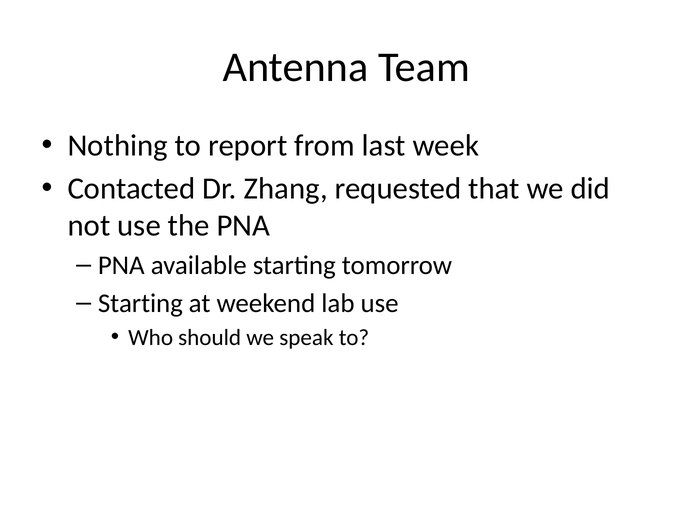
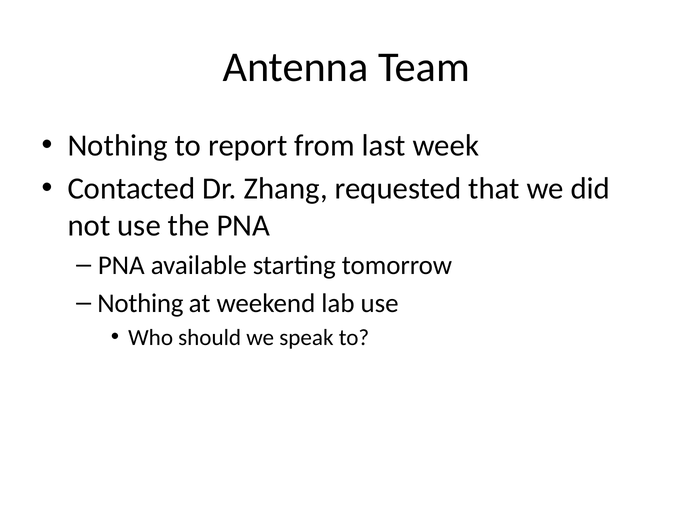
Starting at (140, 303): Starting -> Nothing
